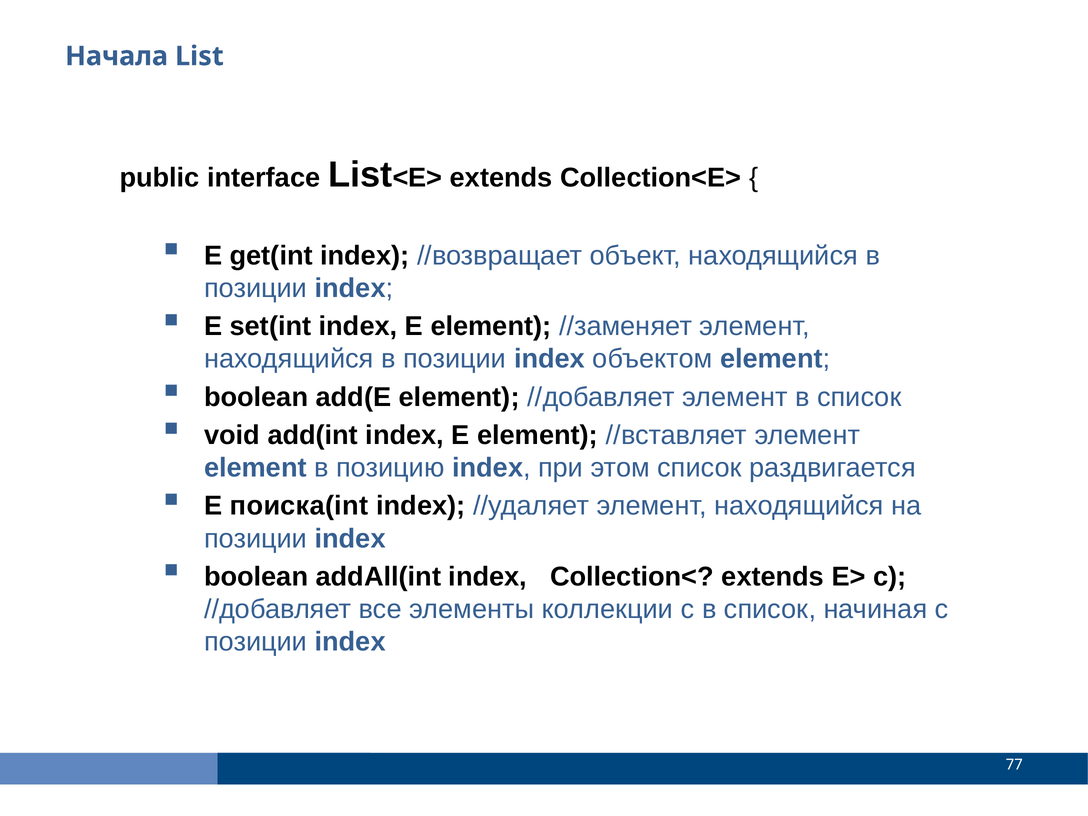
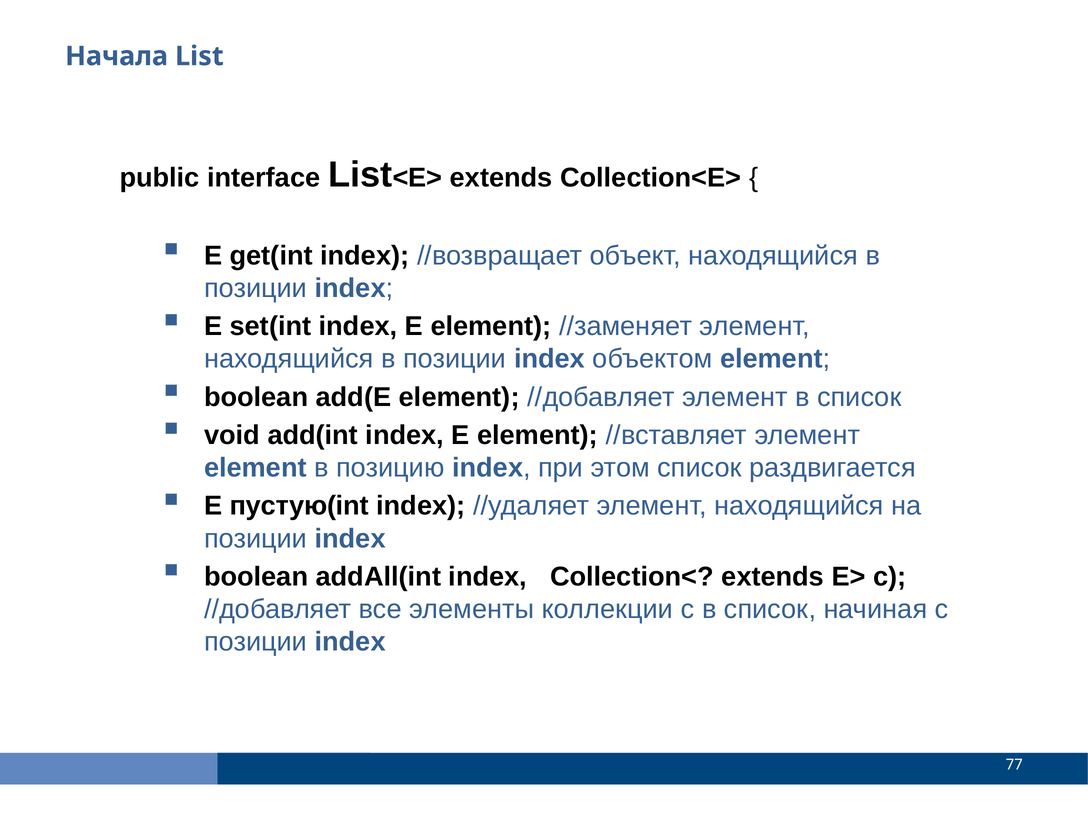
поиска(int: поиска(int -> пустую(int
